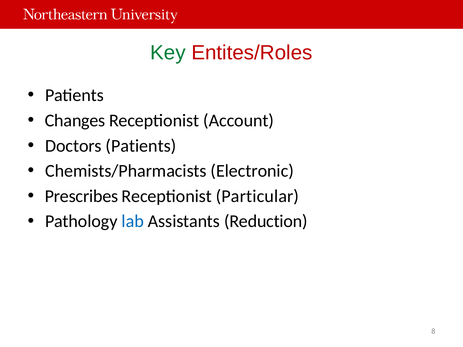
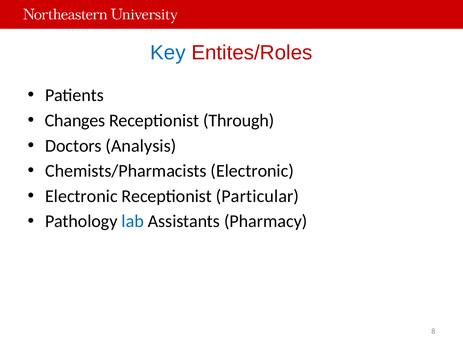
Key colour: green -> blue
Account: Account -> Through
Doctors Patients: Patients -> Analysis
Prescribes at (81, 196): Prescribes -> Electronic
Reduction: Reduction -> Pharmacy
